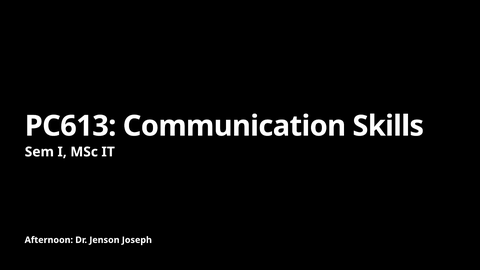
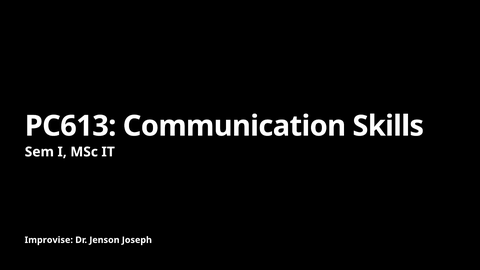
Afternoon: Afternoon -> Improvise
